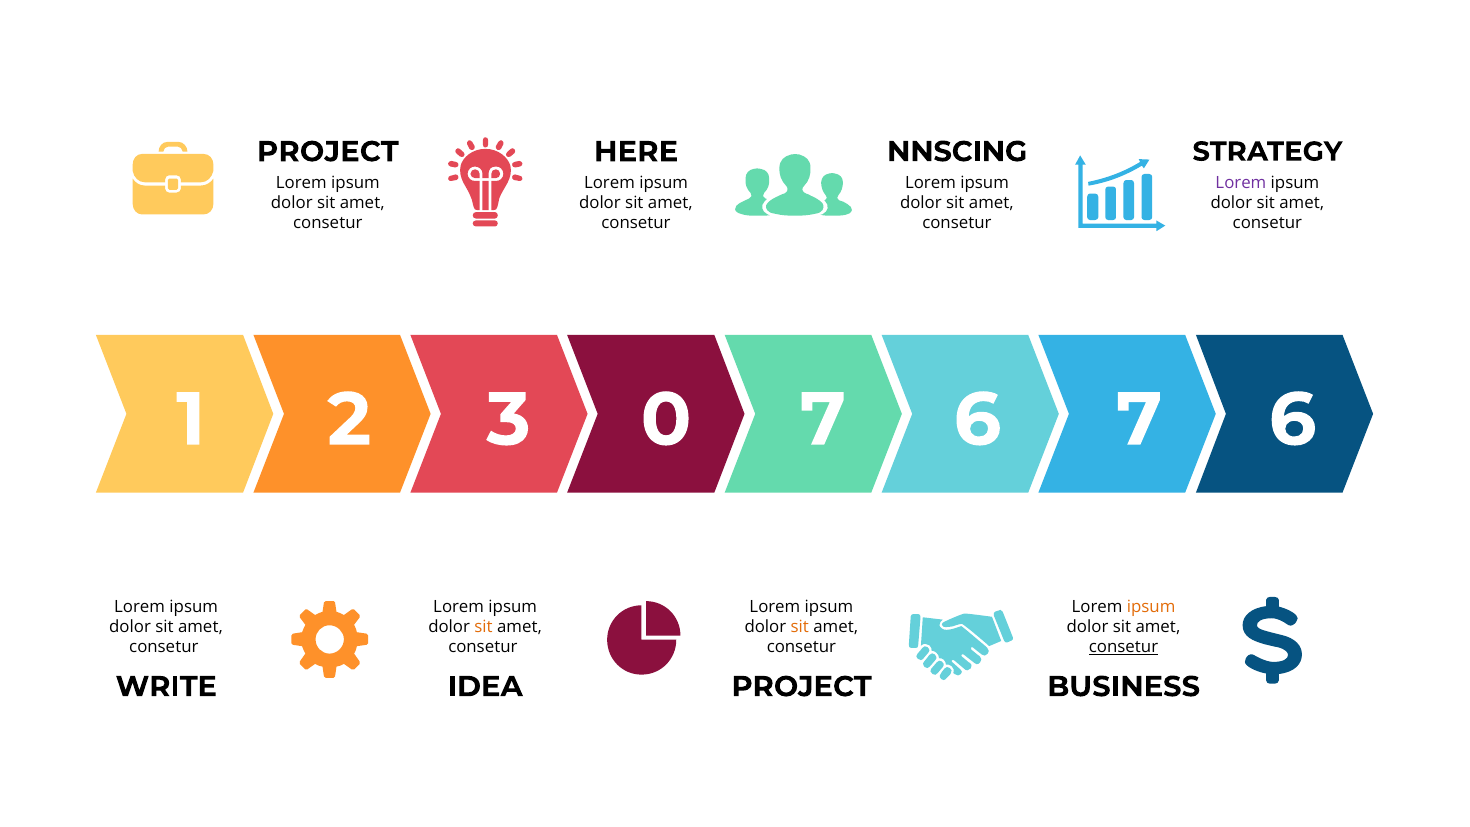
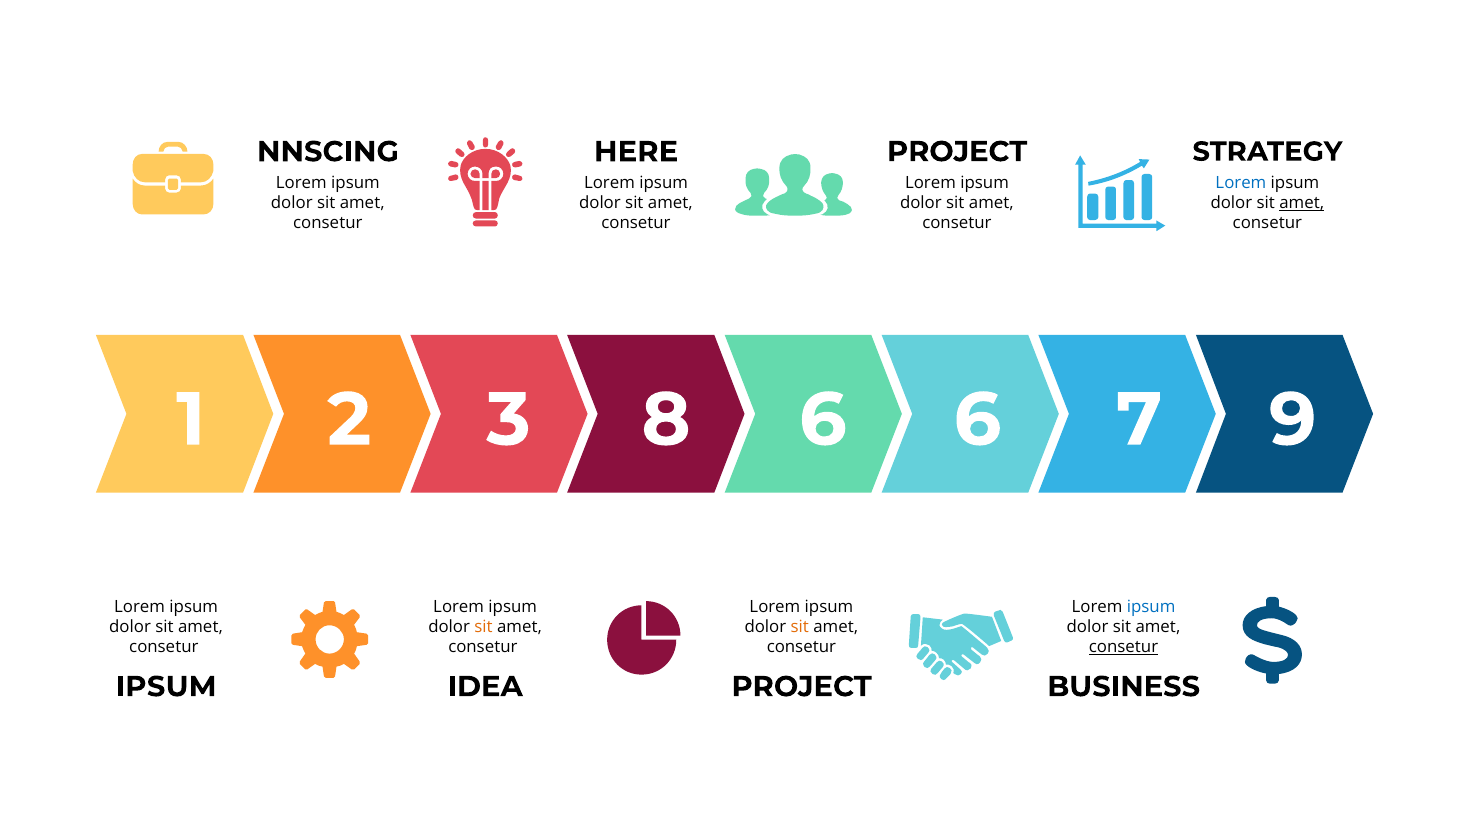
PROJECT at (328, 152): PROJECT -> NNSCING
NNSCING at (957, 152): NNSCING -> PROJECT
Lorem at (1241, 183) colour: purple -> blue
amet at (1302, 203) underline: none -> present
0: 0 -> 8
3 7: 7 -> 6
6 6: 6 -> 9
ipsum at (1151, 607) colour: orange -> blue
WRITE at (166, 687): WRITE -> IPSUM
